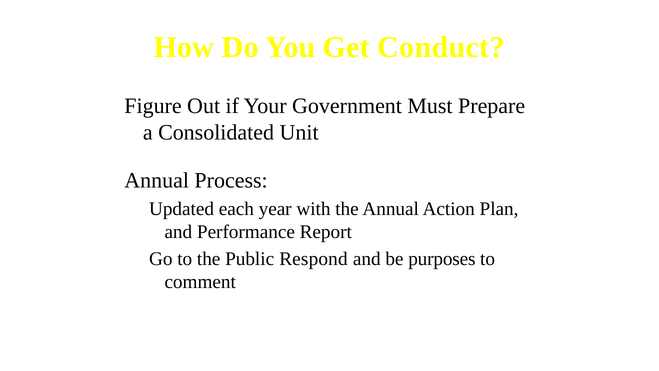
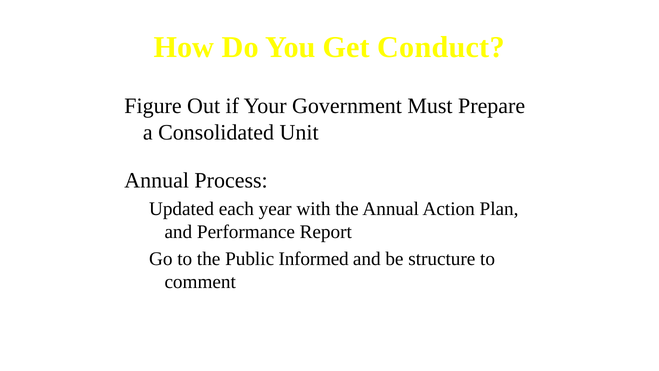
Respond: Respond -> Informed
purposes: purposes -> structure
